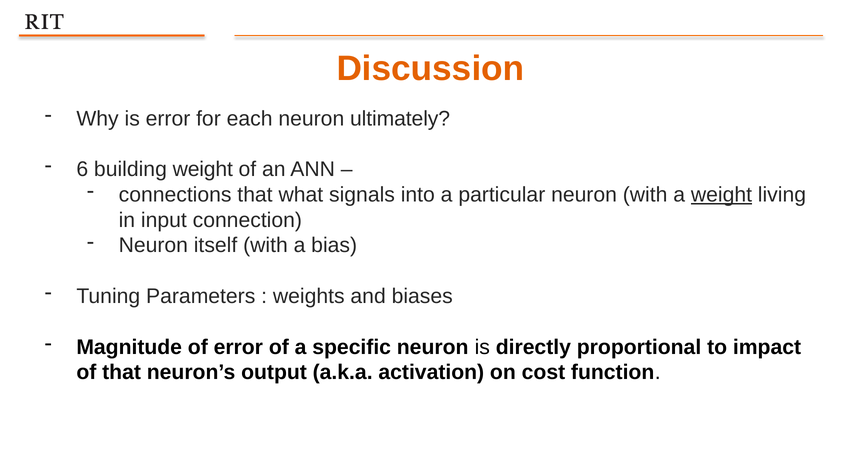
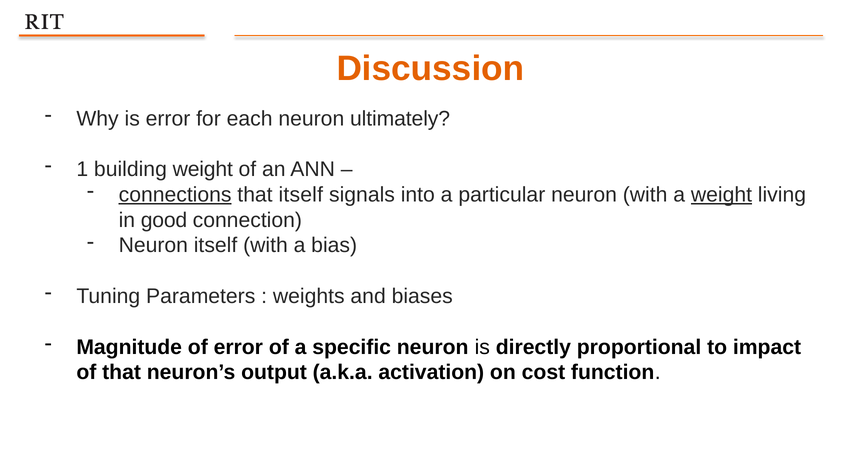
6: 6 -> 1
connections underline: none -> present
that what: what -> itself
input: input -> good
